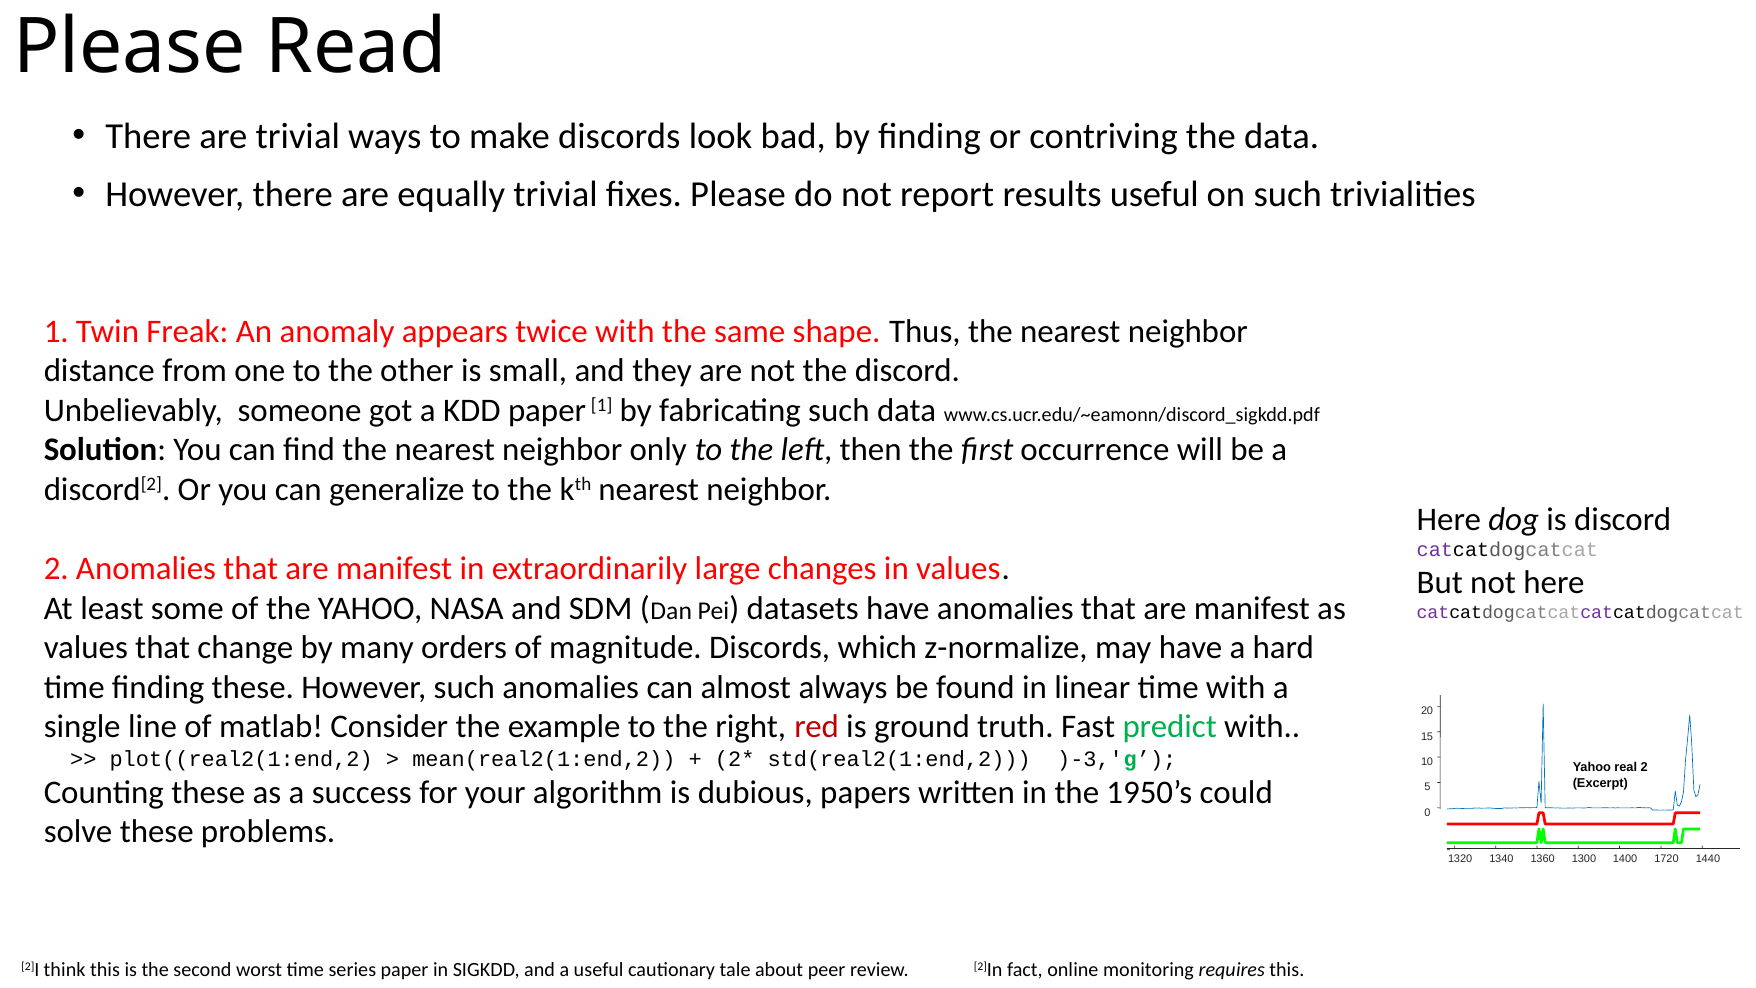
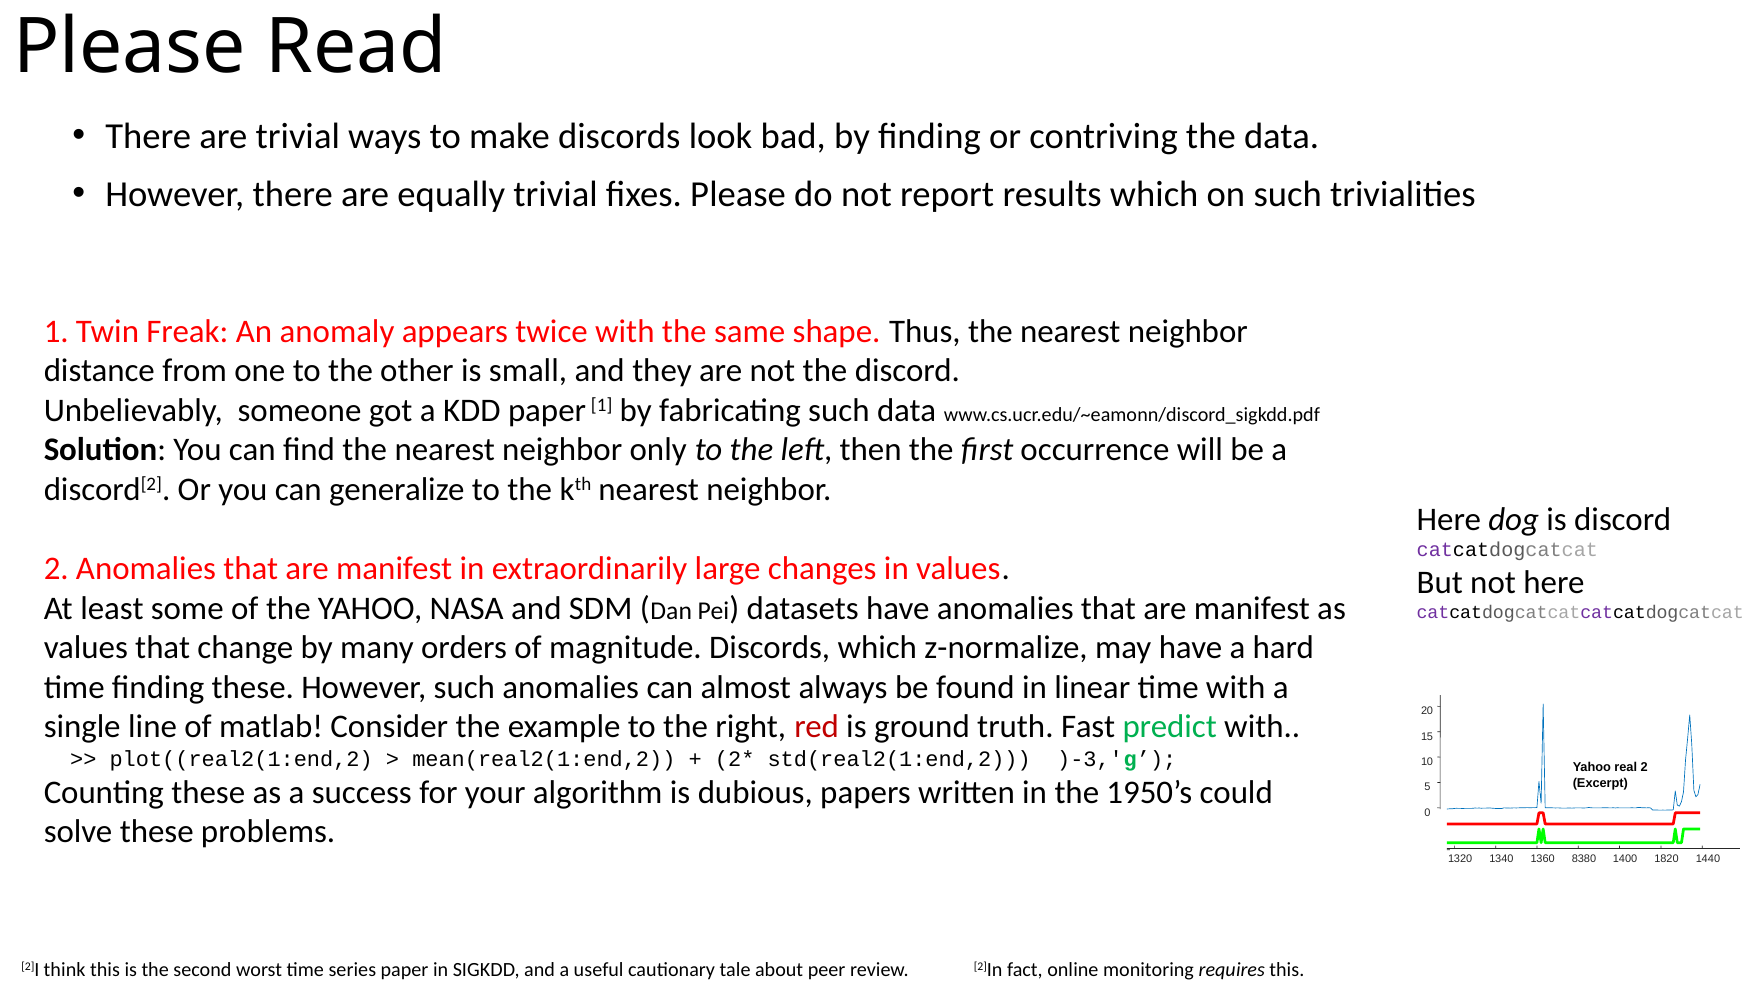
results useful: useful -> which
1300: 1300 -> 8380
1720: 1720 -> 1820
